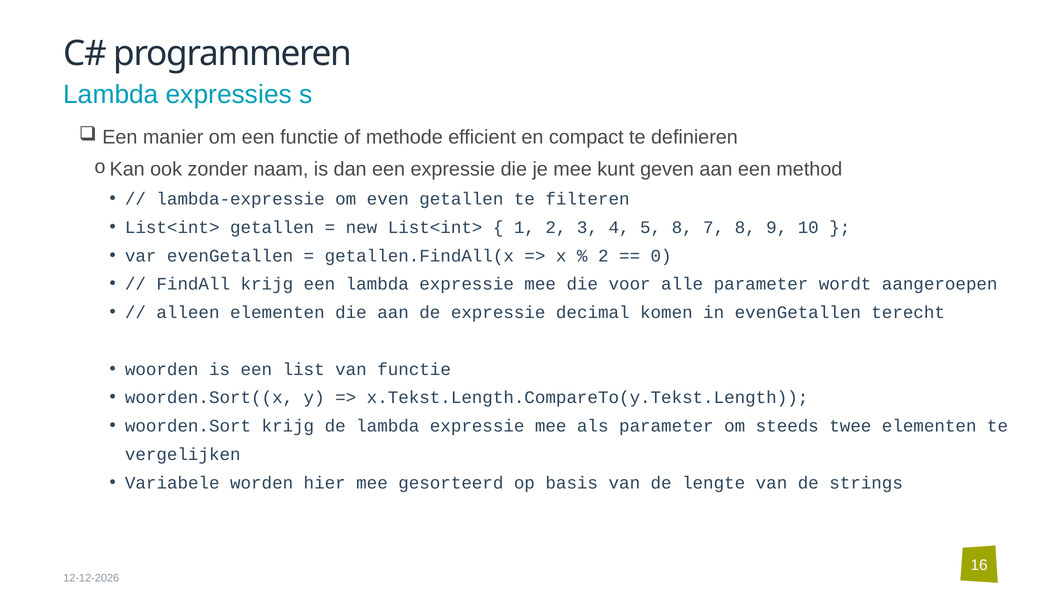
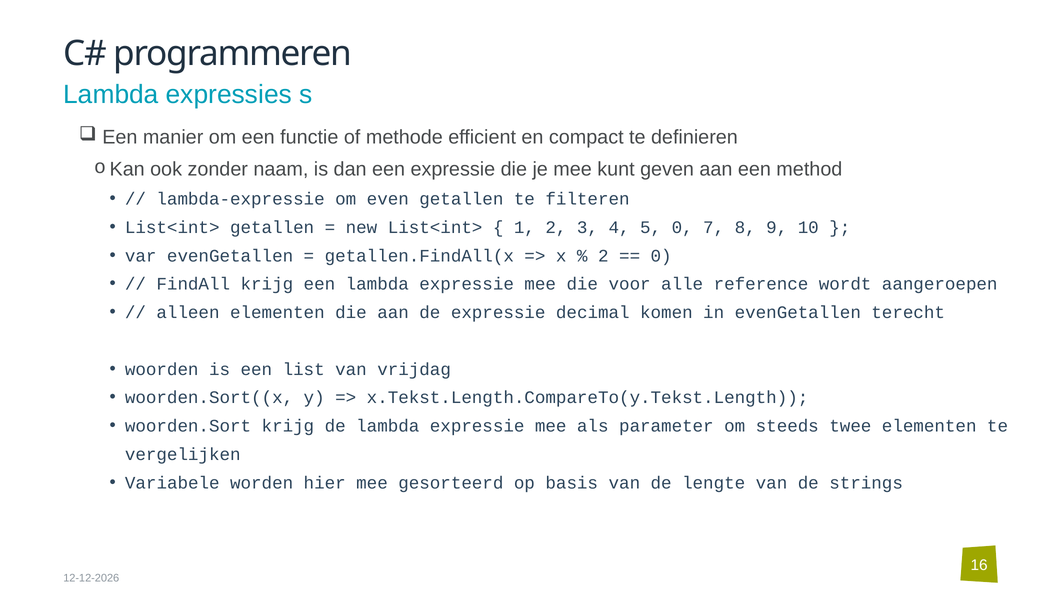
5 8: 8 -> 0
alle parameter: parameter -> reference
van functie: functie -> vrijdag
